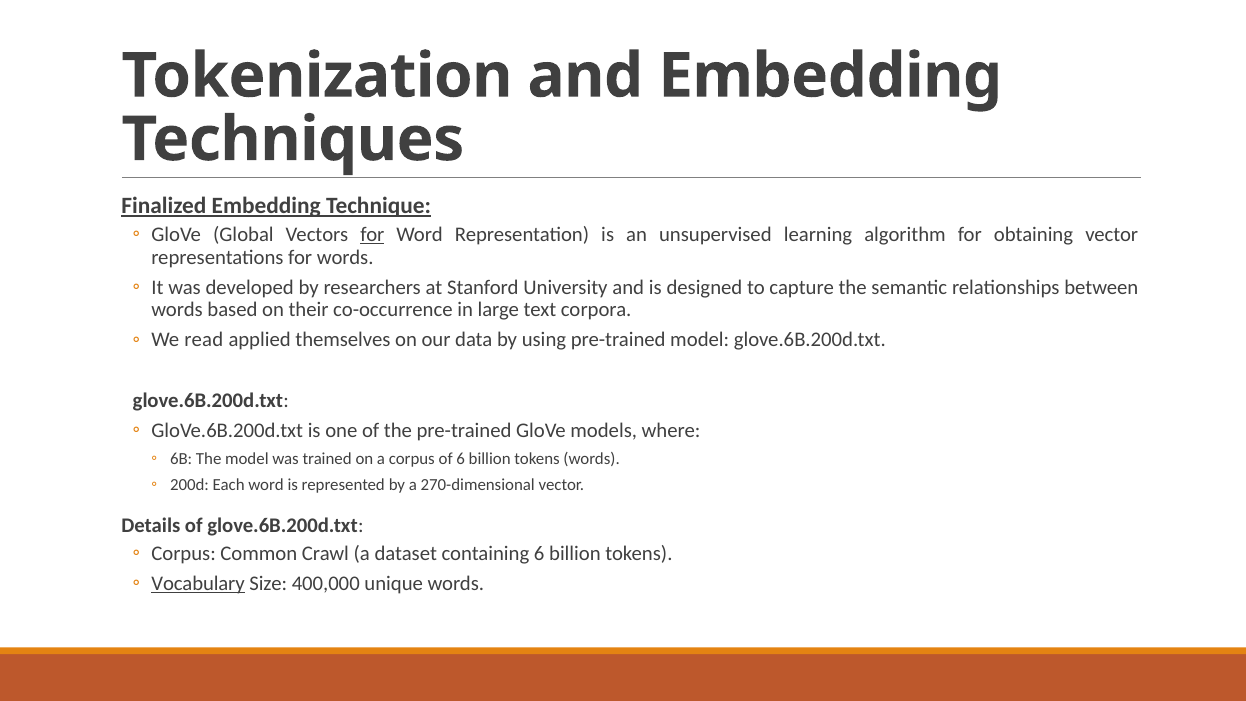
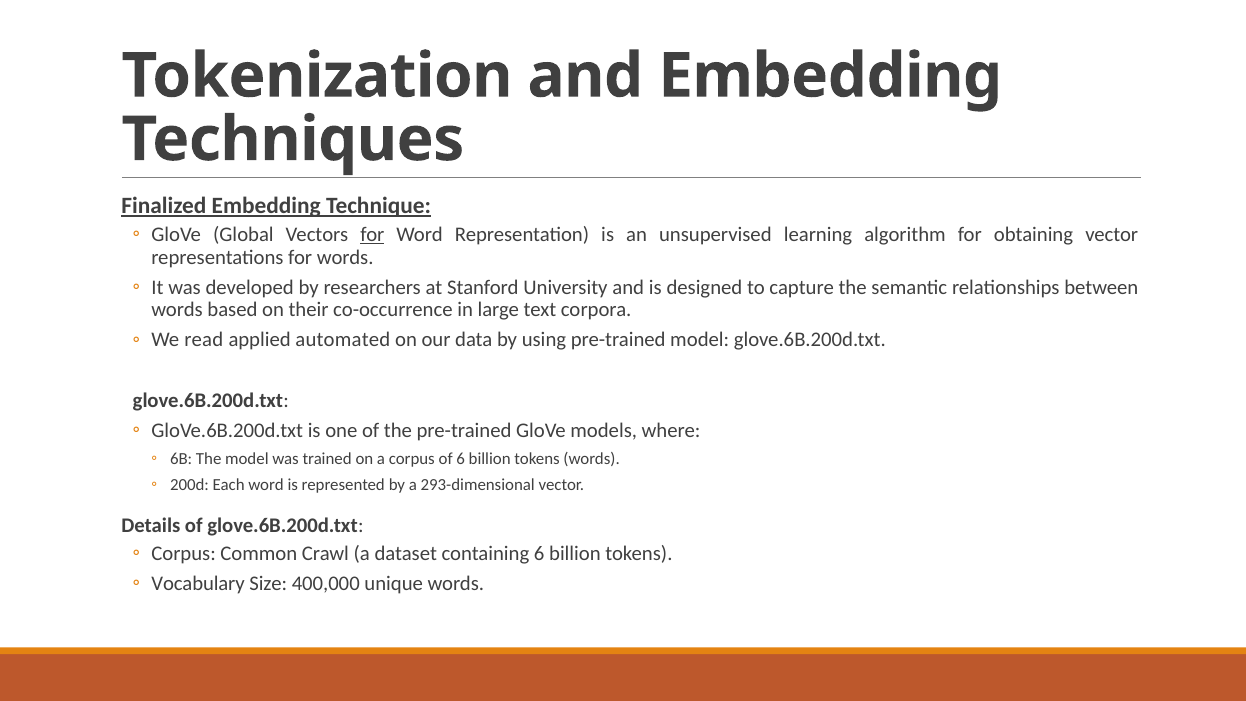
themselves: themselves -> automated
270-dimensional: 270-dimensional -> 293-dimensional
Vocabulary underline: present -> none
